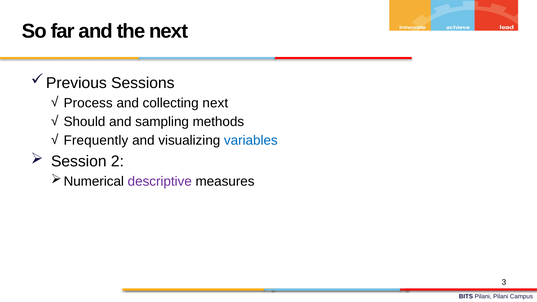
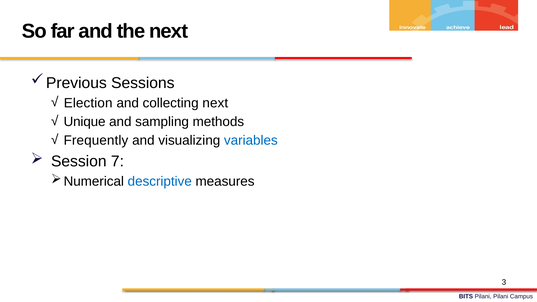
Process: Process -> Election
Should: Should -> Unique
2: 2 -> 7
descriptive colour: purple -> blue
